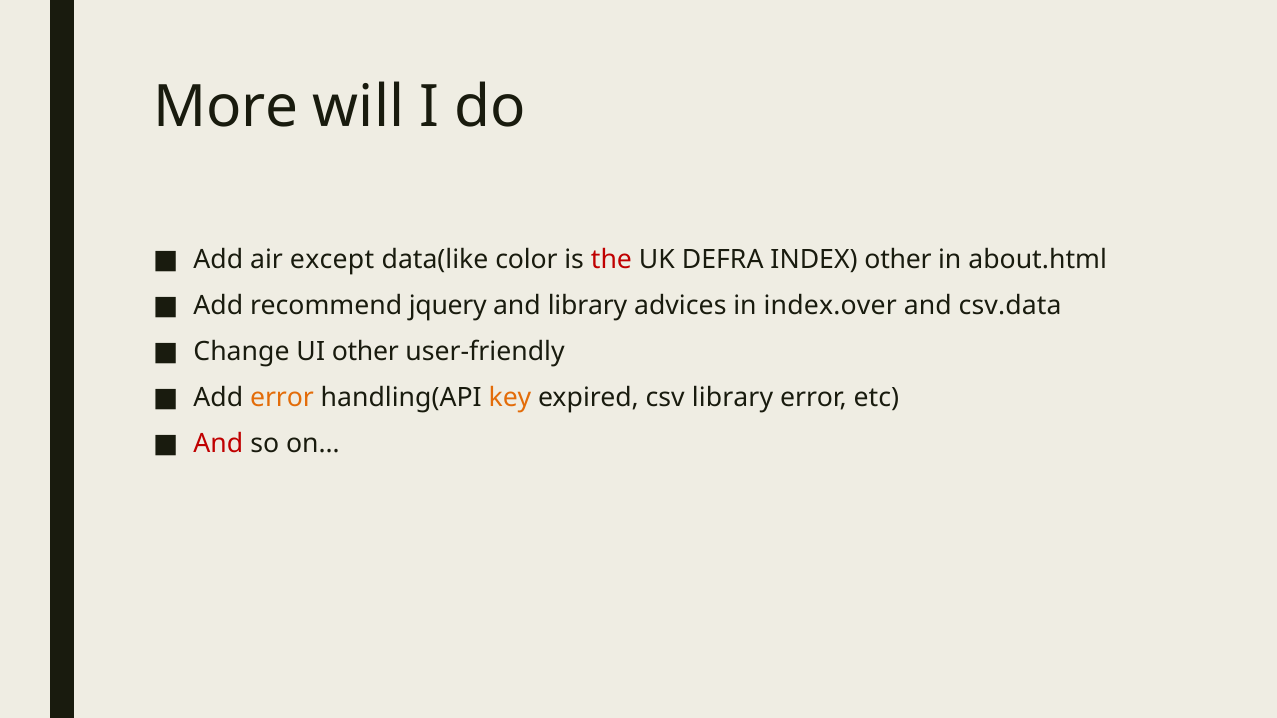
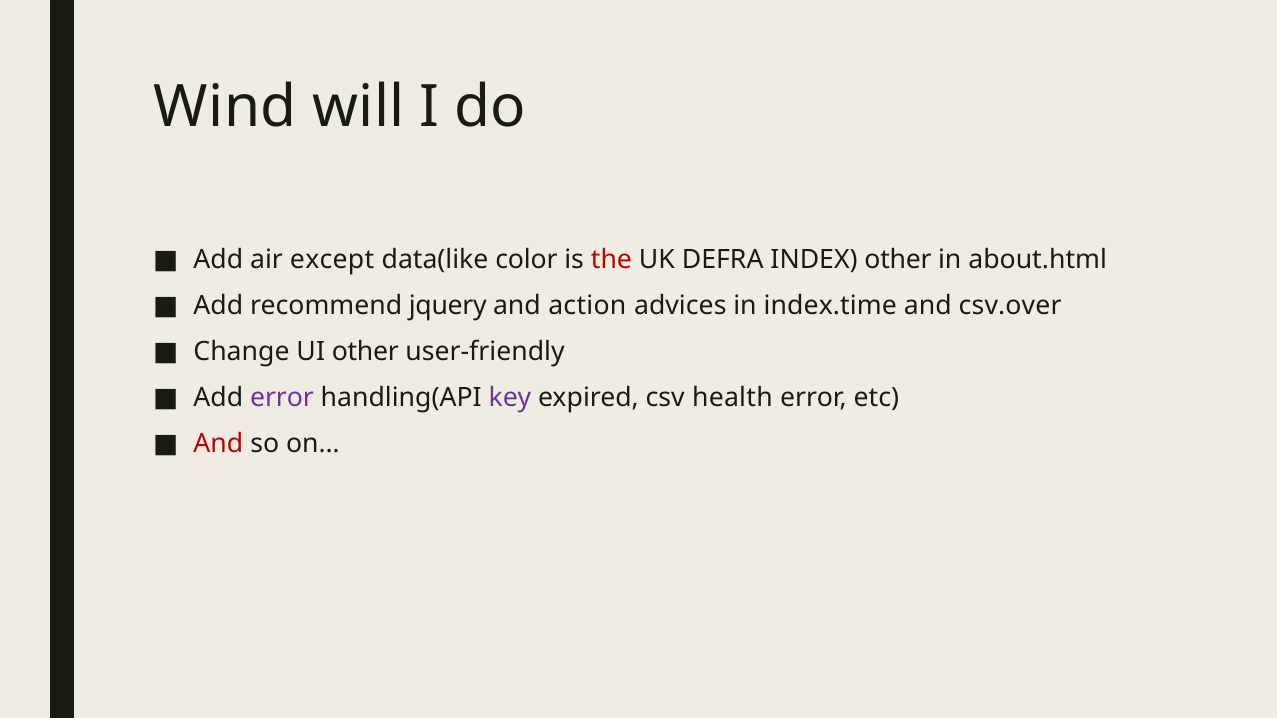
More: More -> Wind
and library: library -> action
index.over: index.over -> index.time
csv.data: csv.data -> csv.over
error at (282, 397) colour: orange -> purple
key colour: orange -> purple
csv library: library -> health
